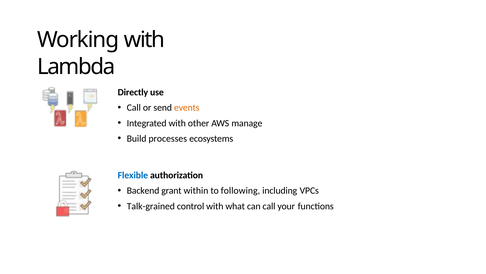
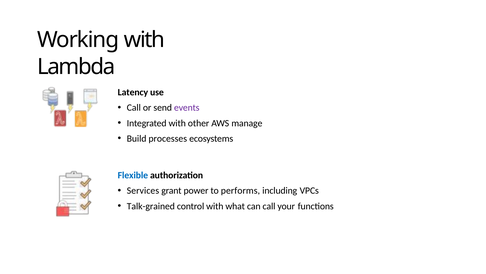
Directly: Directly -> Latency
events colour: orange -> purple
Backend: Backend -> Services
within: within -> power
following: following -> performs
